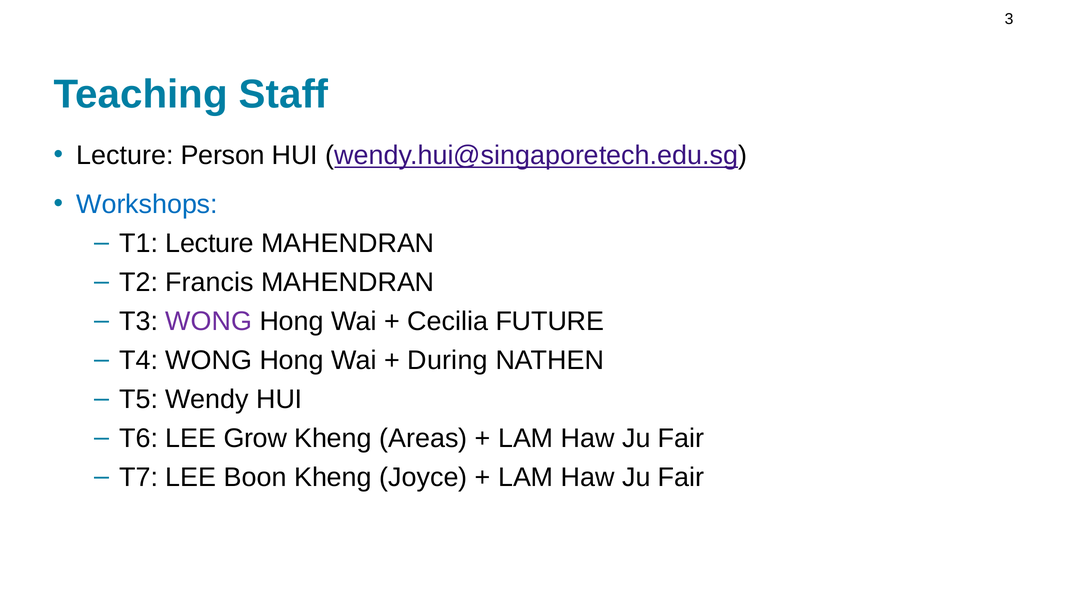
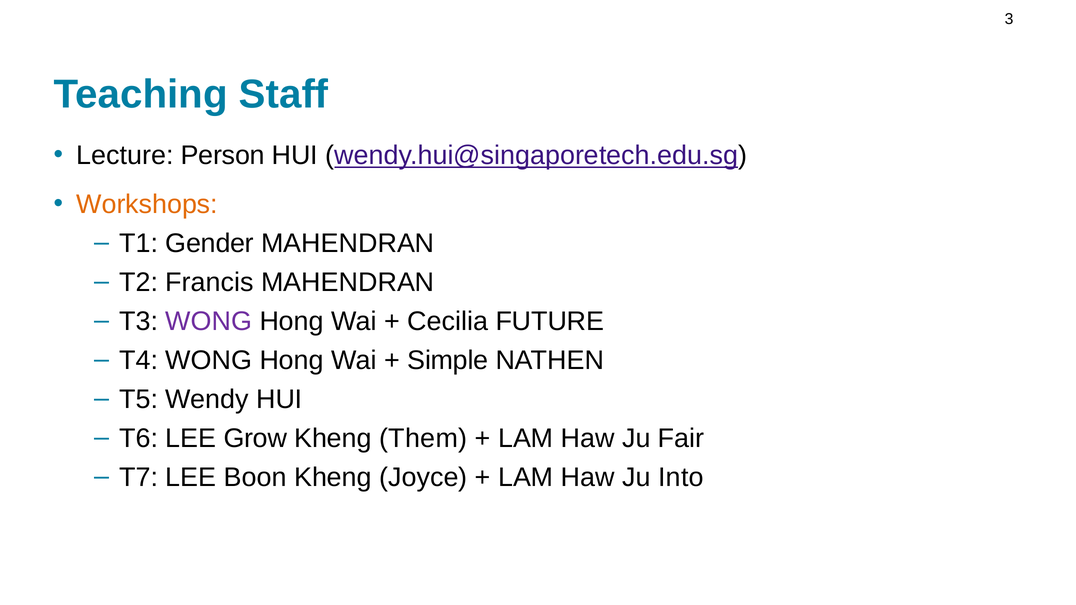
Workshops colour: blue -> orange
T1 Lecture: Lecture -> Gender
During: During -> Simple
Areas: Areas -> Them
Fair at (681, 478): Fair -> Into
